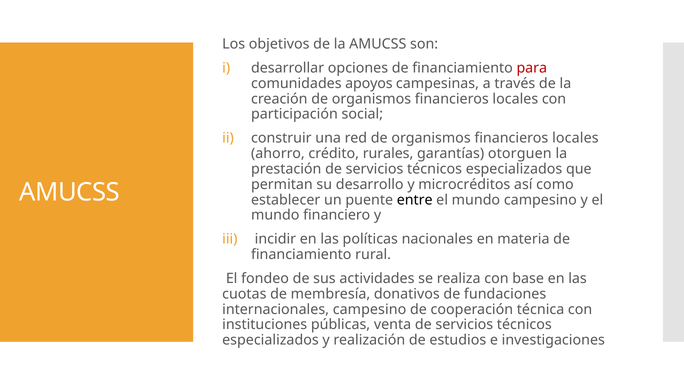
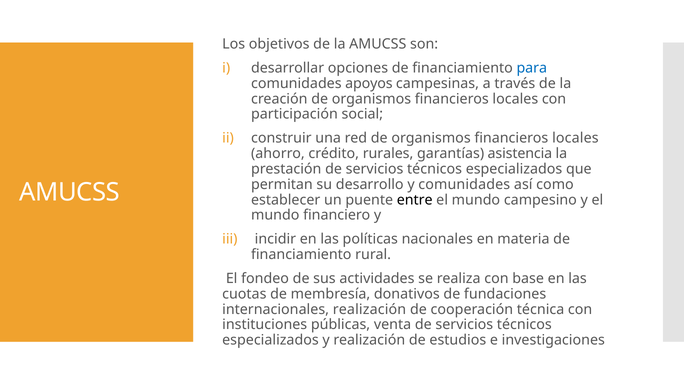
para colour: red -> blue
otorguen: otorguen -> asistencia
y microcréditos: microcréditos -> comunidades
internacionales campesino: campesino -> realización
